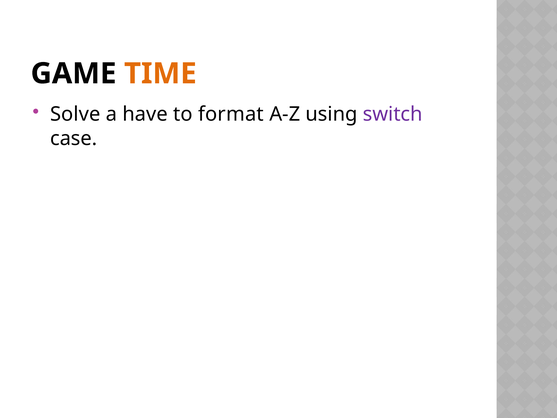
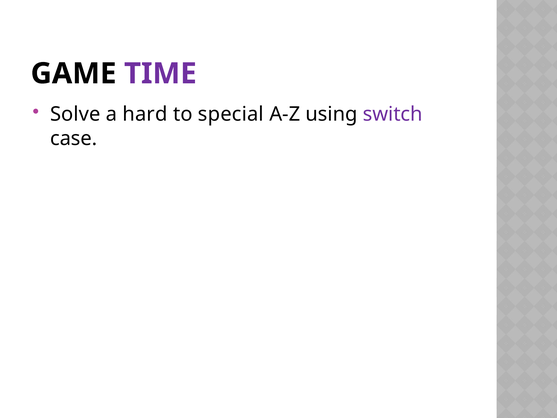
TIME colour: orange -> purple
have: have -> hard
format: format -> special
